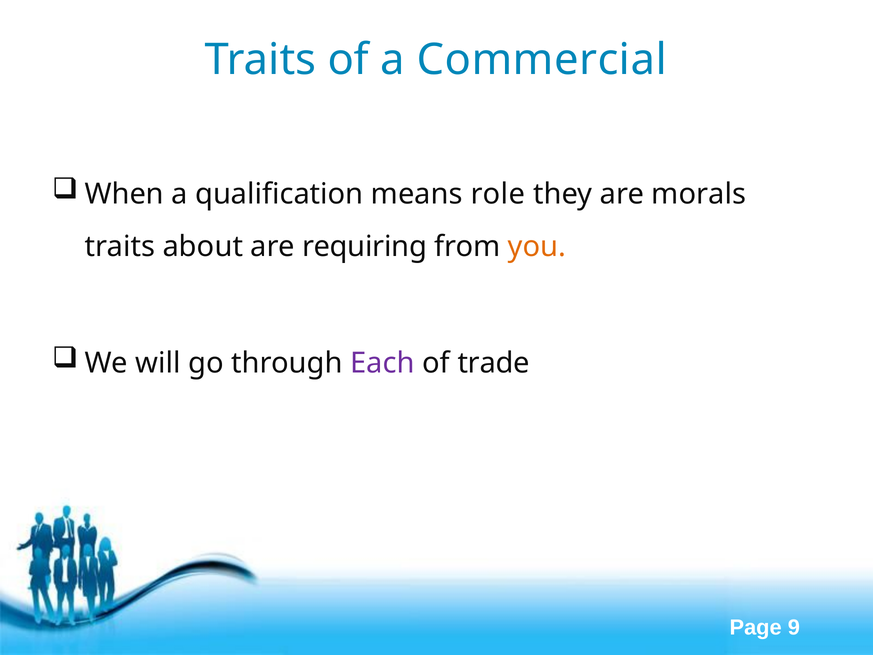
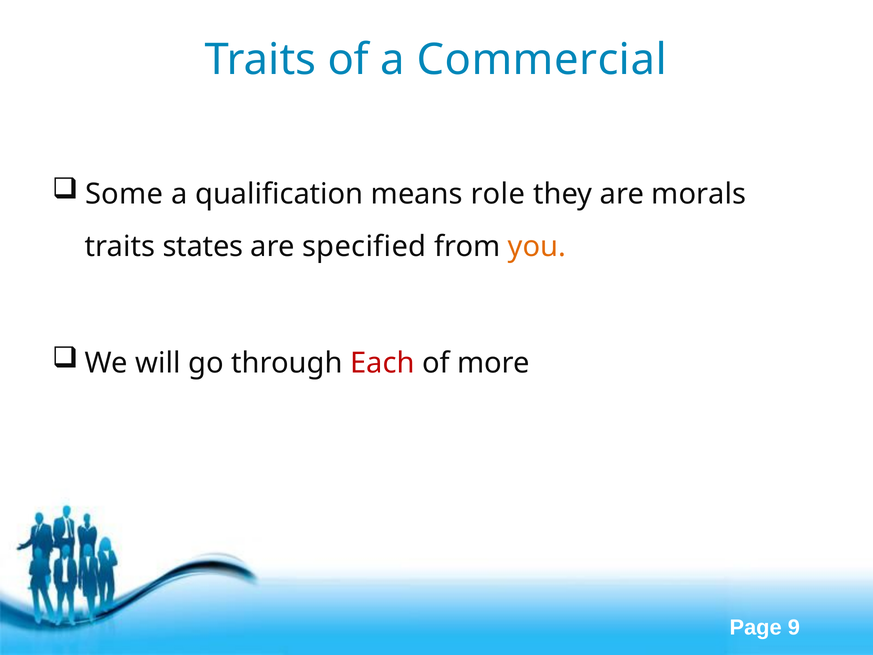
When: When -> Some
about: about -> states
requiring: requiring -> specified
Each colour: purple -> red
trade: trade -> more
